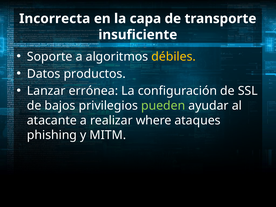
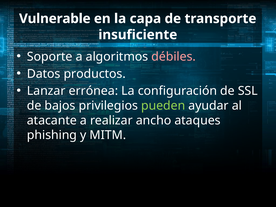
Incorrecta: Incorrecta -> Vulnerable
débiles colour: yellow -> pink
where: where -> ancho
